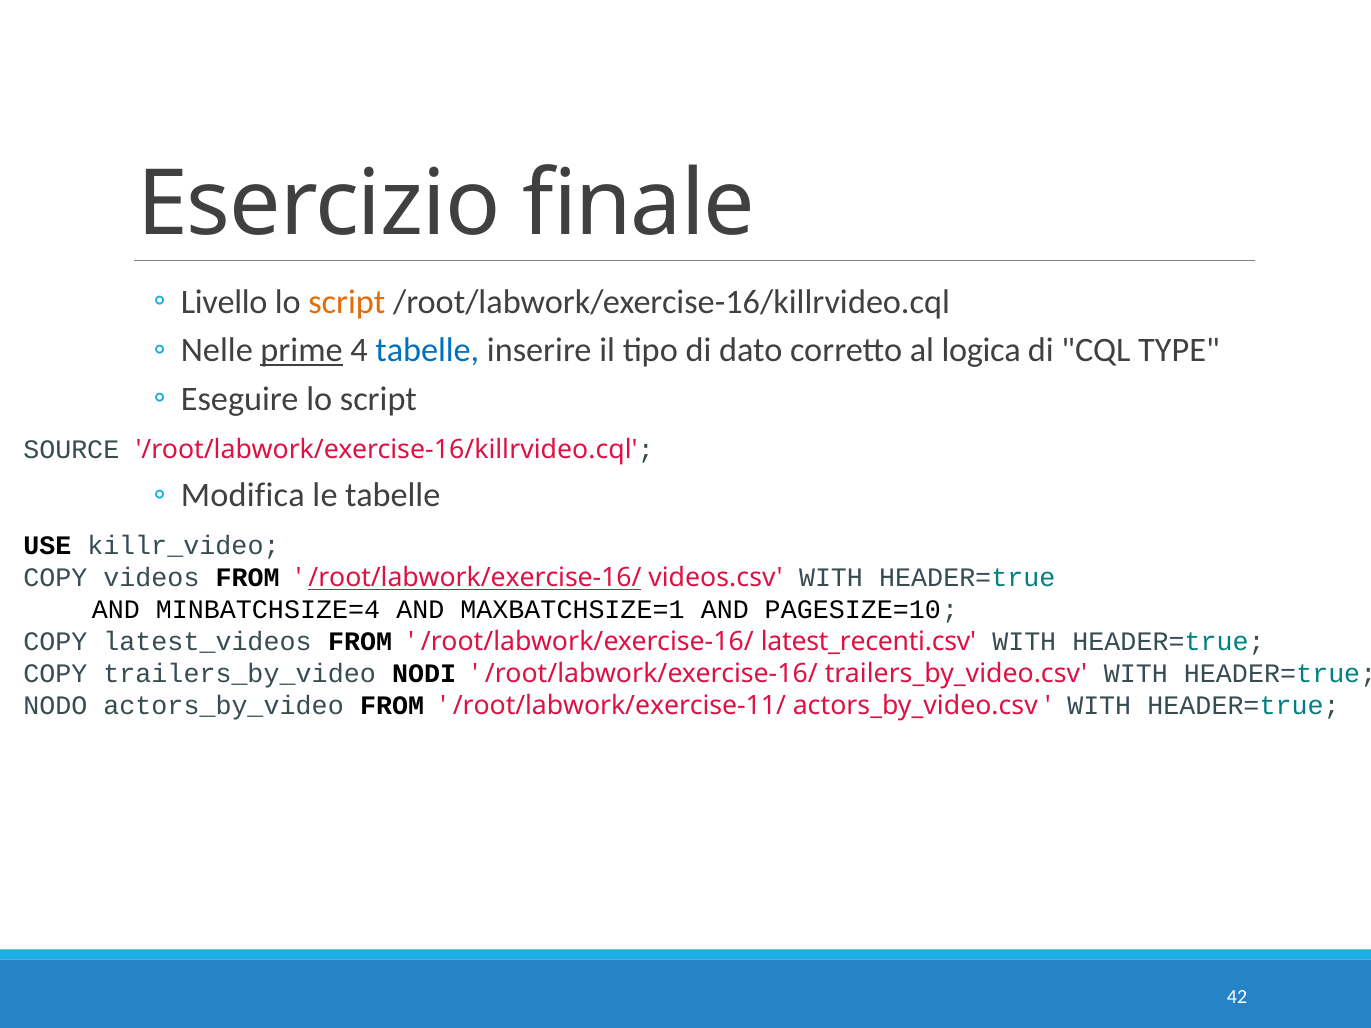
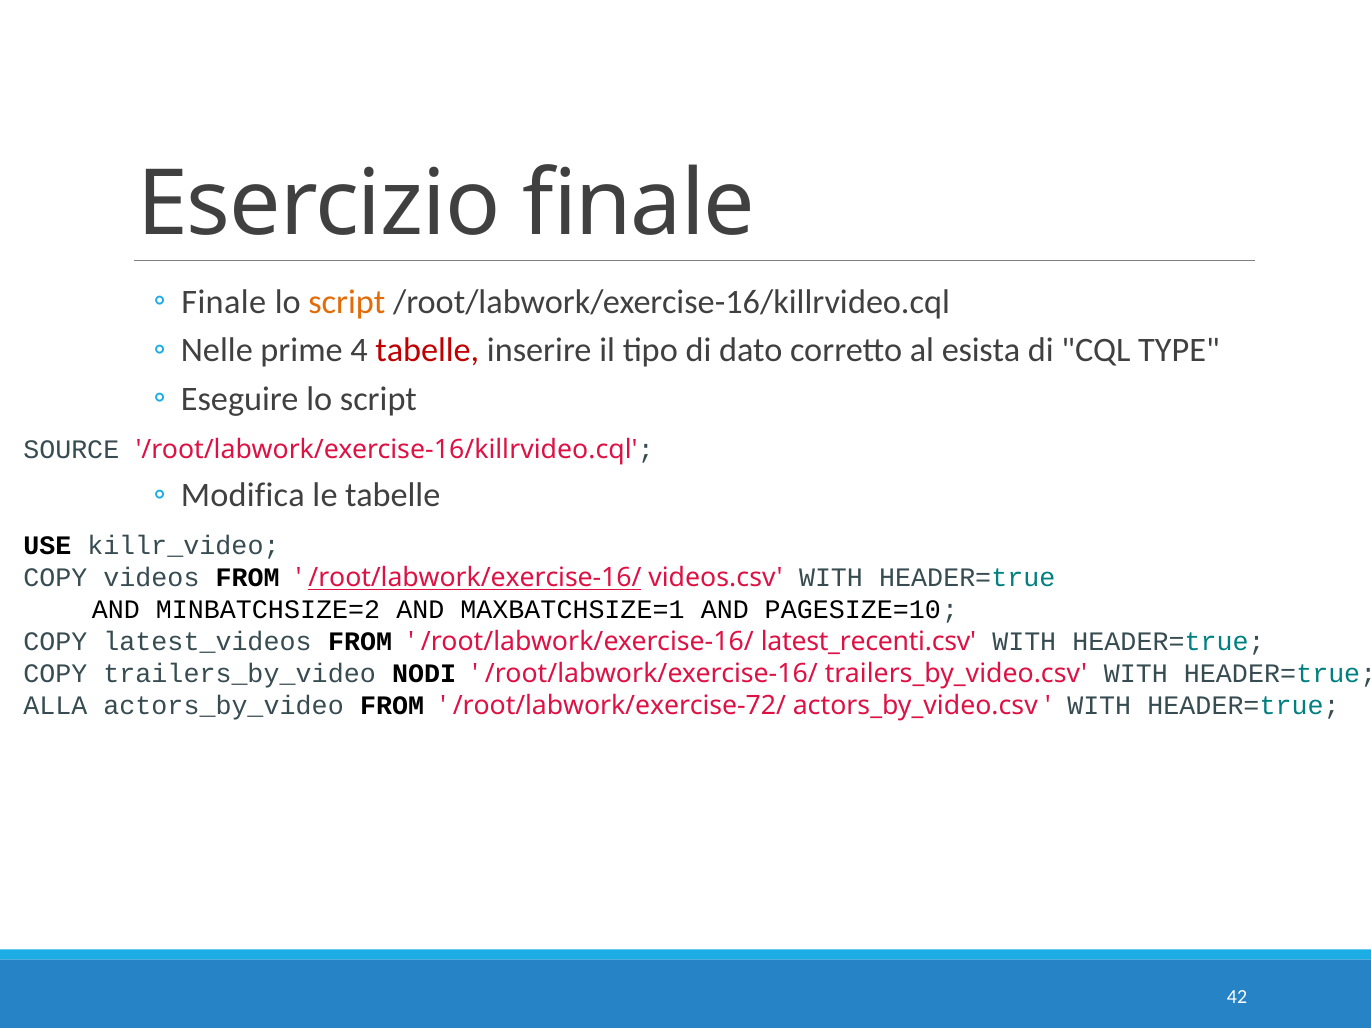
Livello at (224, 302): Livello -> Finale
prime underline: present -> none
tabelle at (427, 350) colour: blue -> red
logica: logica -> esista
MINBATCHSIZE=4: MINBATCHSIZE=4 -> MINBATCHSIZE=2
NODO: NODO -> ALLA
/root/labwork/exercise-11/: /root/labwork/exercise-11/ -> /root/labwork/exercise-72/
